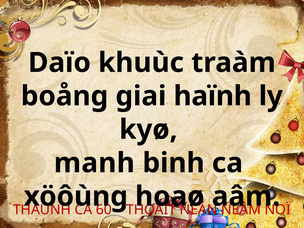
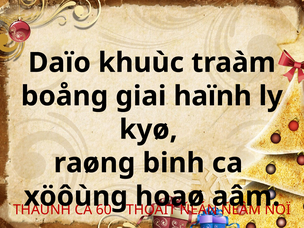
manh: manh -> raøng
